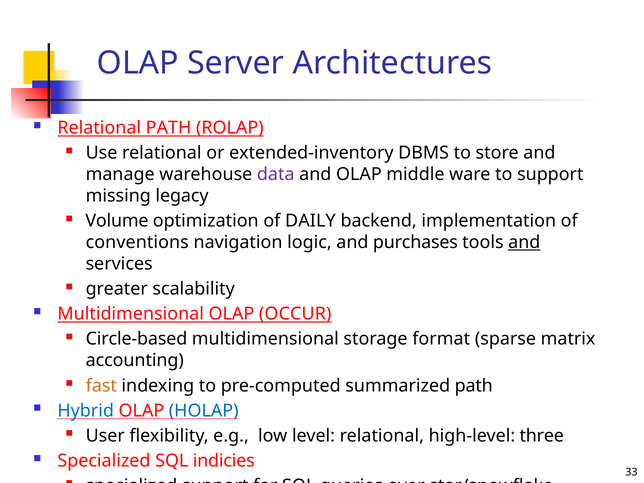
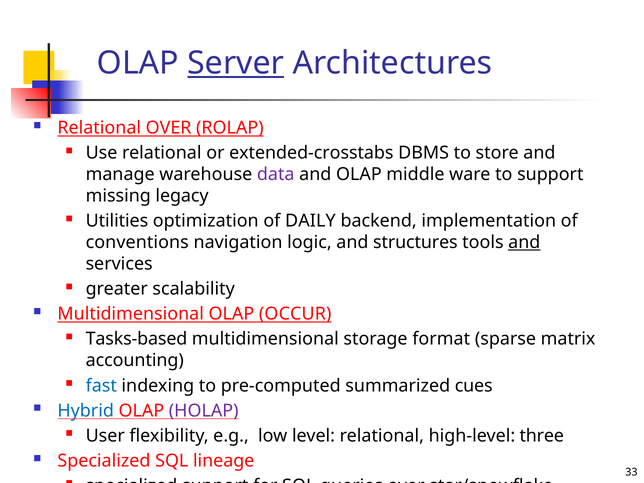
Server underline: none -> present
Relational PATH: PATH -> OVER
extended-inventory: extended-inventory -> extended-crosstabs
Volume: Volume -> Utilities
purchases: purchases -> structures
Circle-based: Circle-based -> Tasks-based
fast colour: orange -> blue
summarized path: path -> cues
HOLAP colour: blue -> purple
indicies: indicies -> lineage
